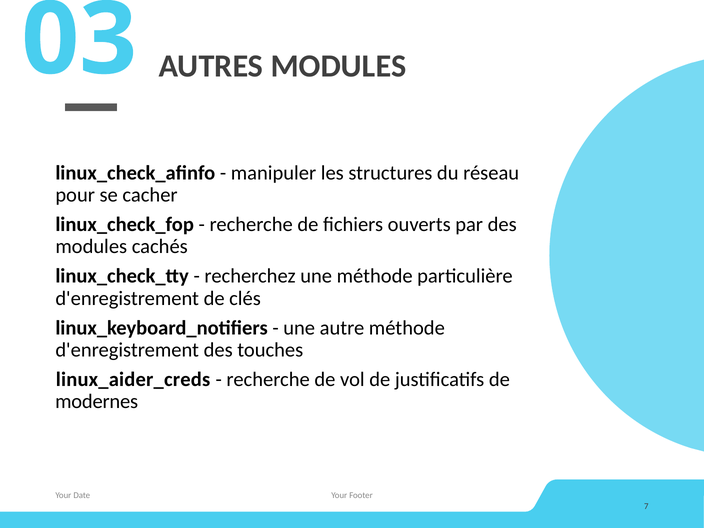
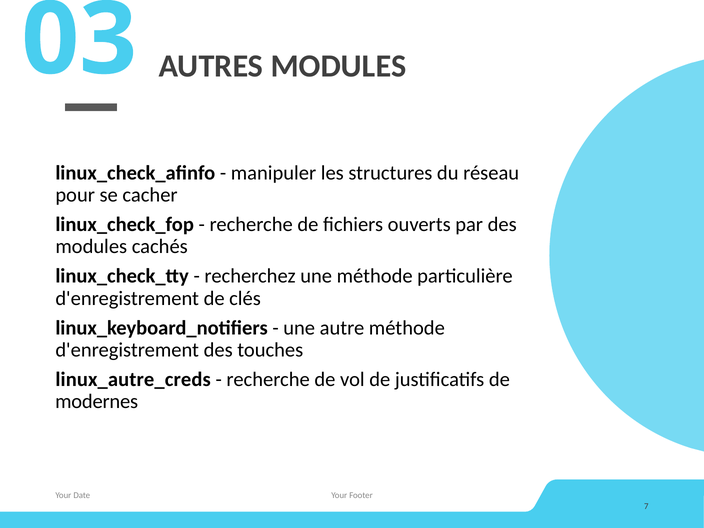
linux_aider_creds: linux_aider_creds -> linux_autre_creds
